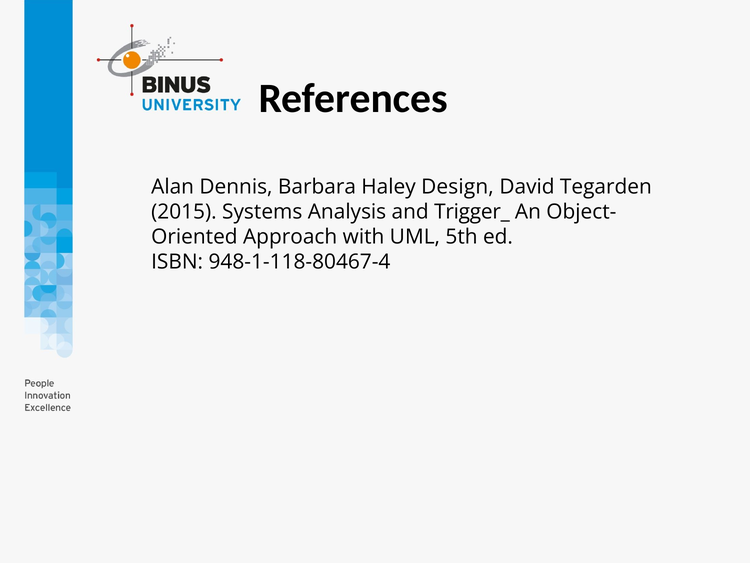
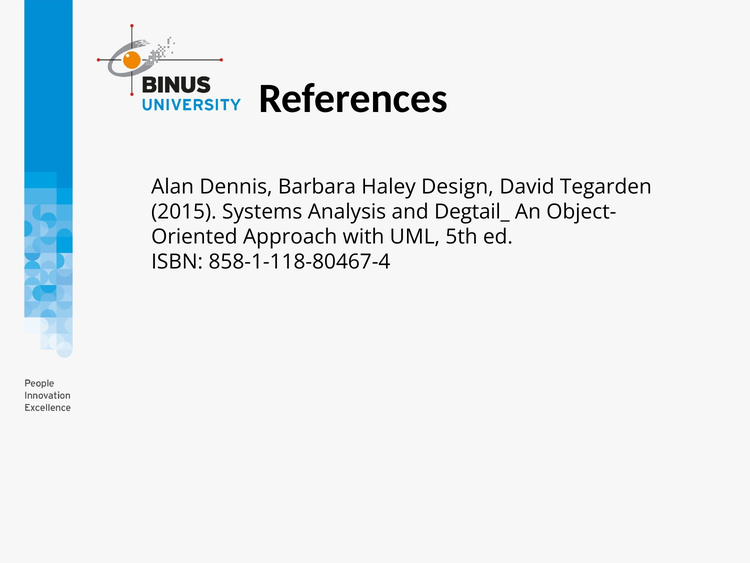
Trigger_: Trigger_ -> Degtail_
948-1-118-80467-4: 948-1-118-80467-4 -> 858-1-118-80467-4
